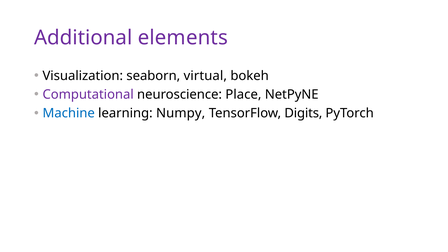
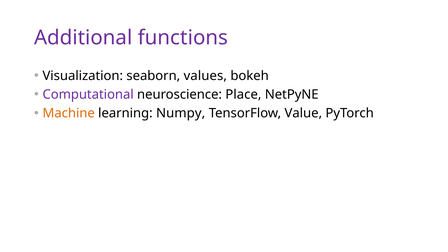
elements: elements -> functions
virtual: virtual -> values
Machine colour: blue -> orange
Digits: Digits -> Value
